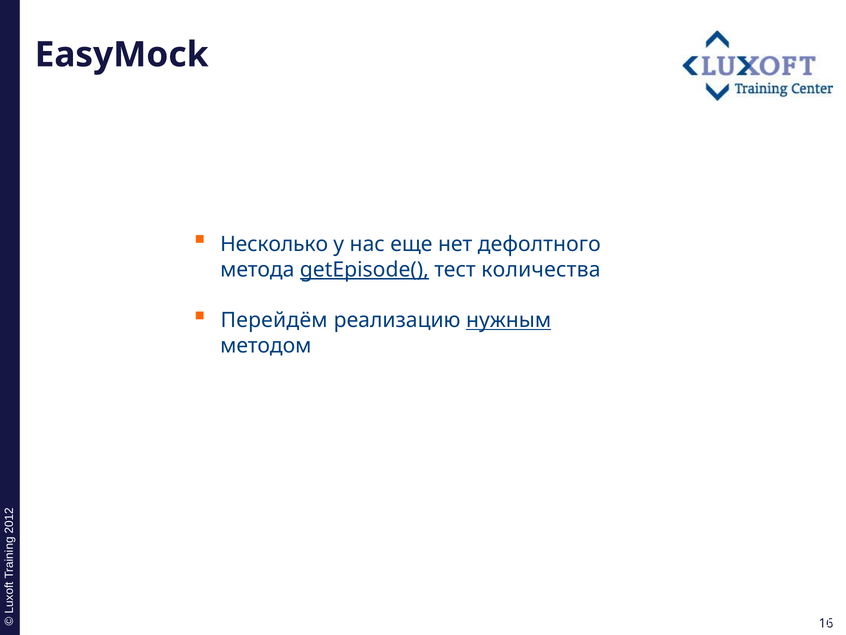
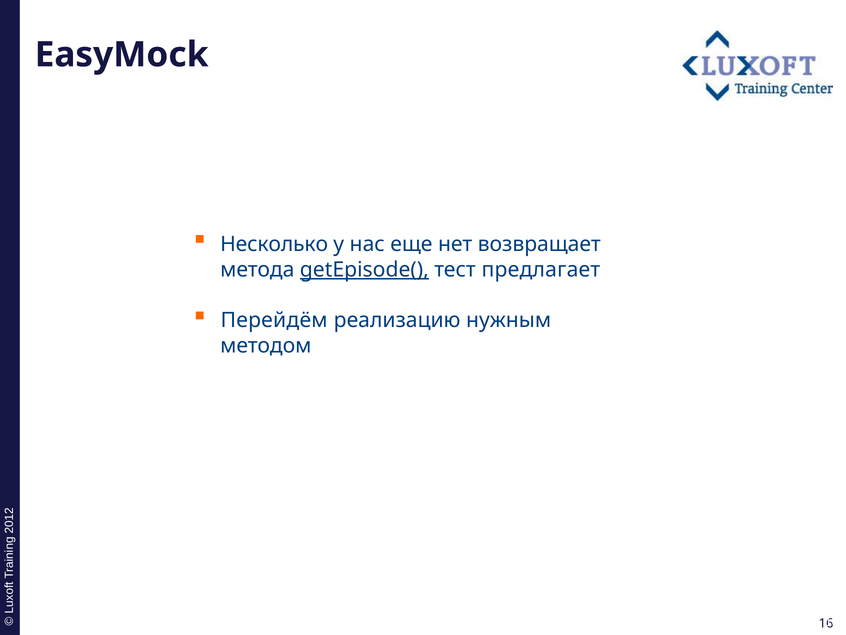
дефолтного: дефолтного -> возвращает
количества: количества -> предлагает
нужным underline: present -> none
